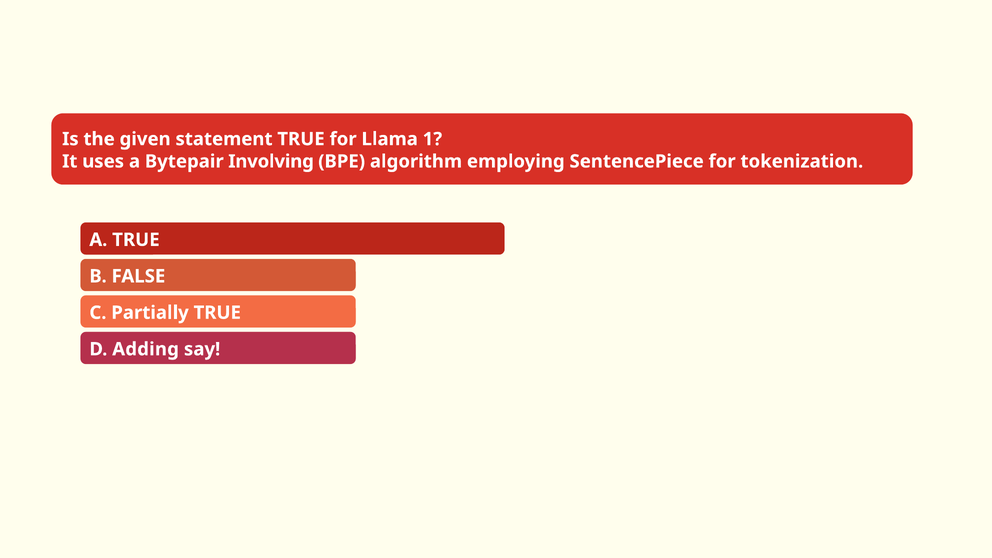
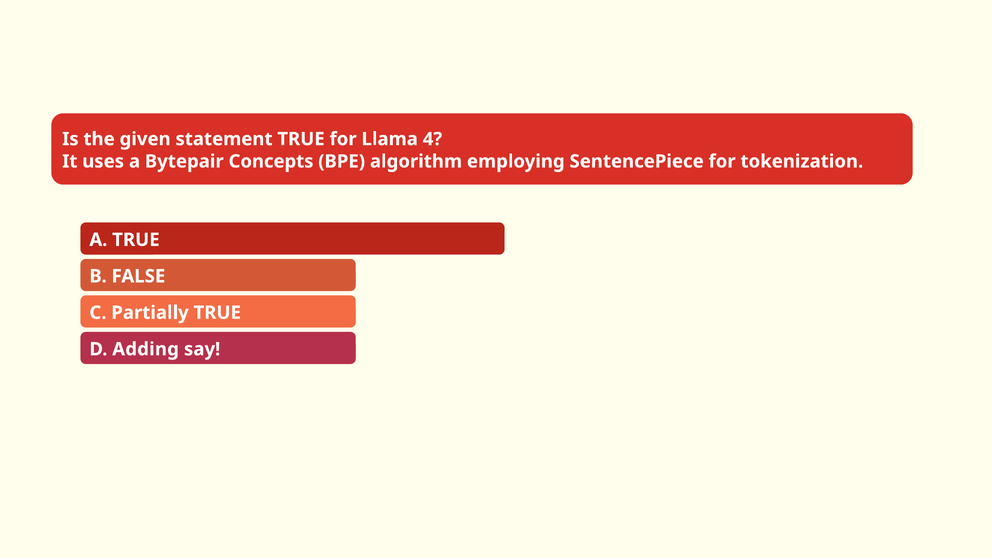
1: 1 -> 4
Involving: Involving -> Concepts
